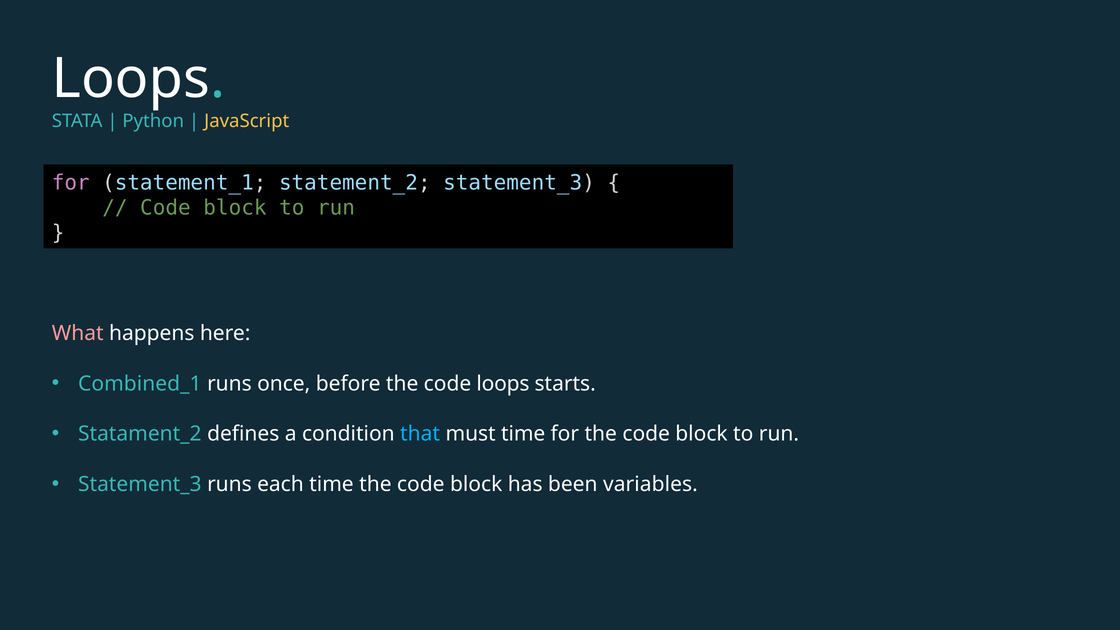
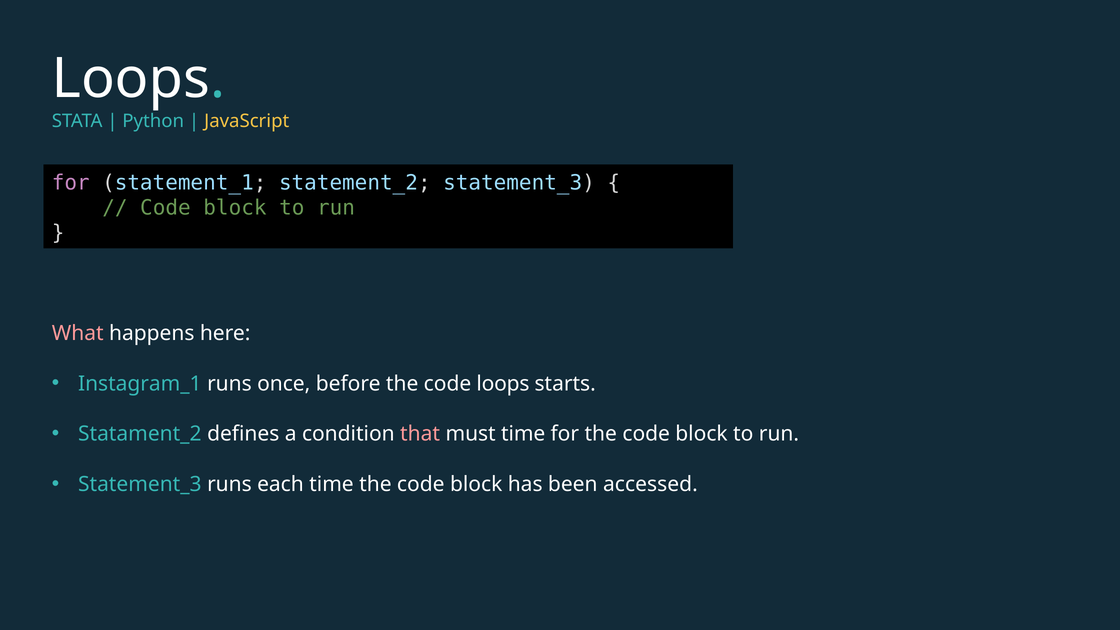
Combined_1: Combined_1 -> Instagram_1
that colour: light blue -> pink
variables: variables -> accessed
